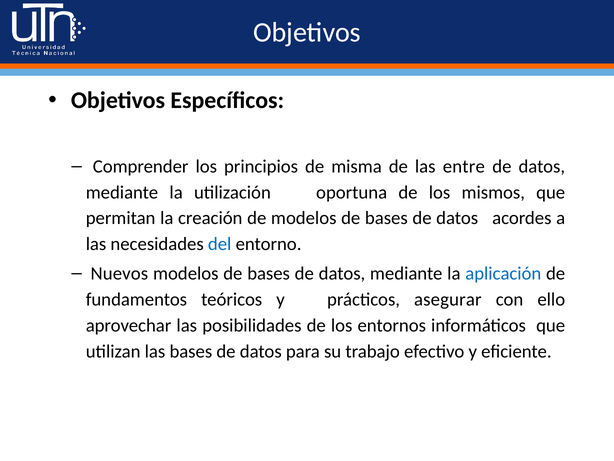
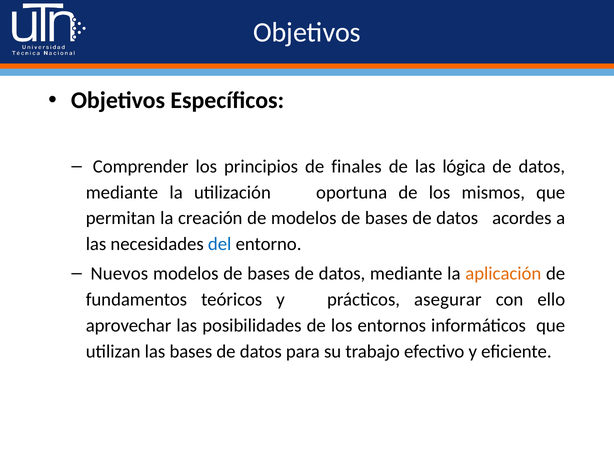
misma: misma -> finales
entre: entre -> lógica
aplicación colour: blue -> orange
